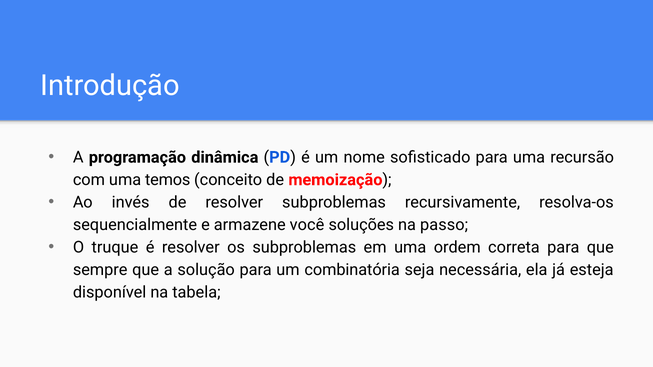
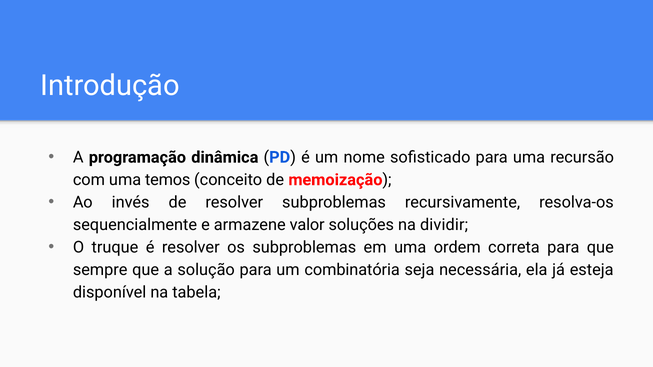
você: você -> valor
passo: passo -> dividir
